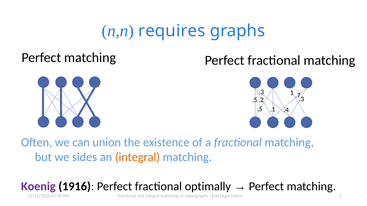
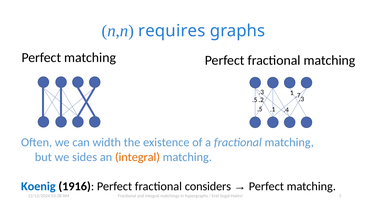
union: union -> width
Koenig colour: purple -> blue
optimally: optimally -> considers
